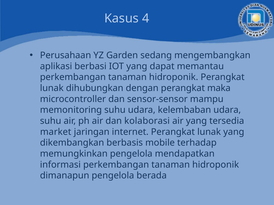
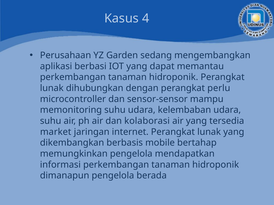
maka: maka -> perlu
terhadap: terhadap -> bertahap
